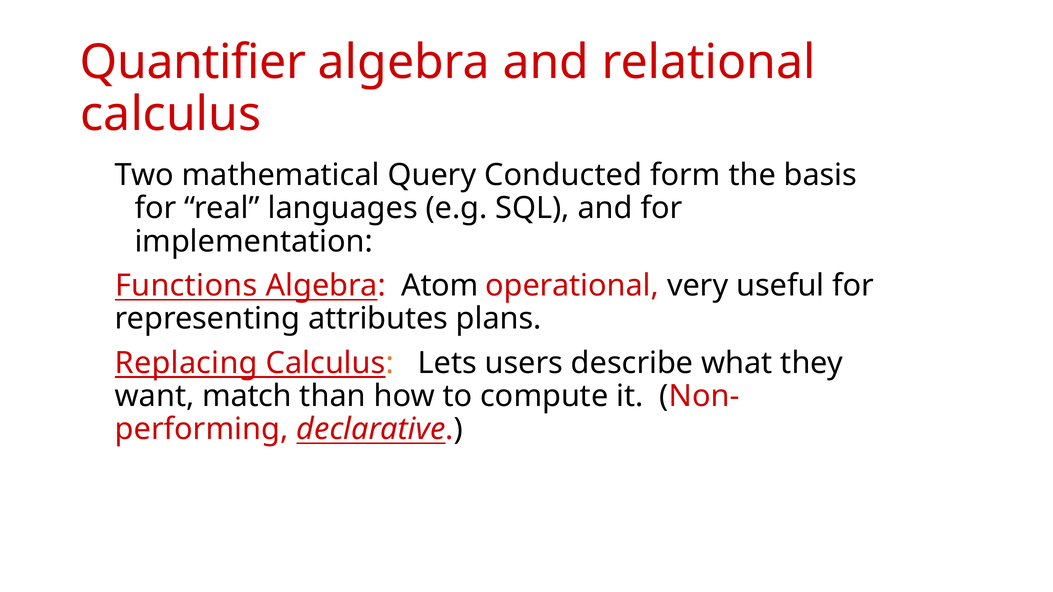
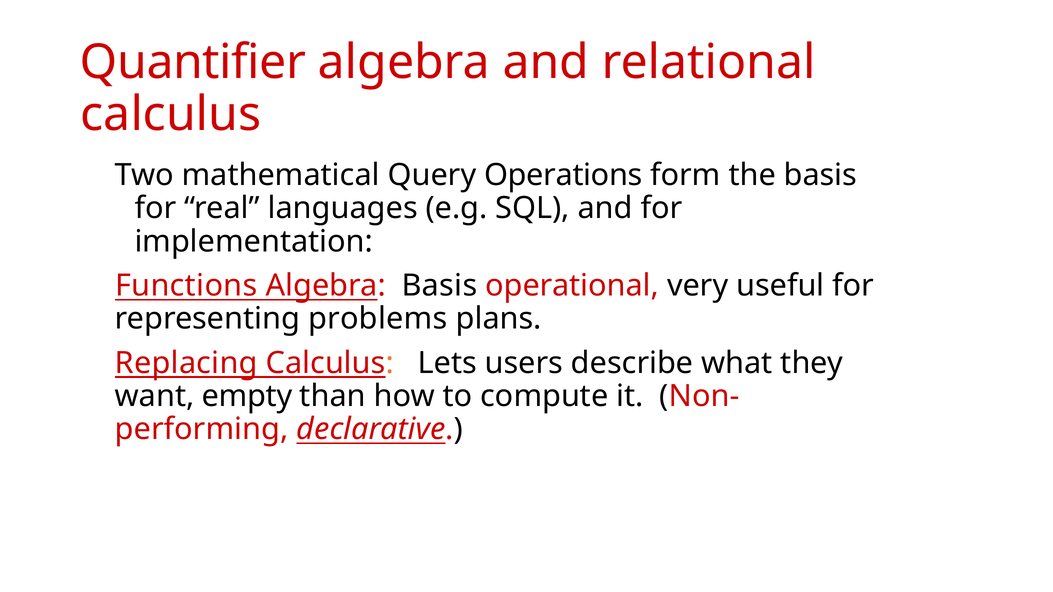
Conducted: Conducted -> Operations
Algebra Atom: Atom -> Basis
attributes: attributes -> problems
match: match -> empty
